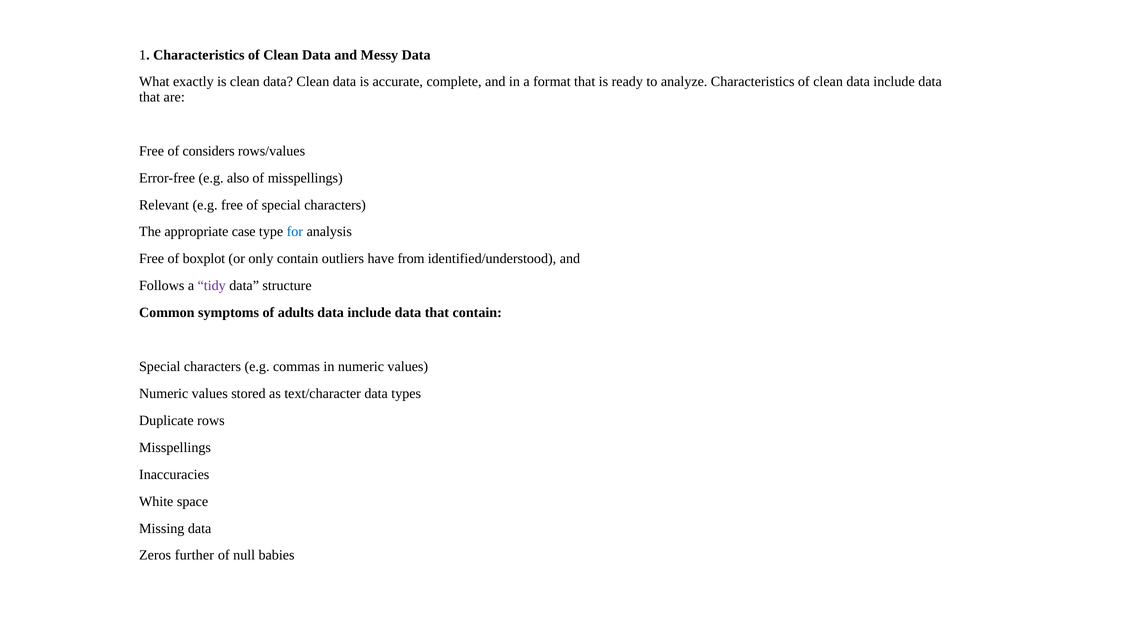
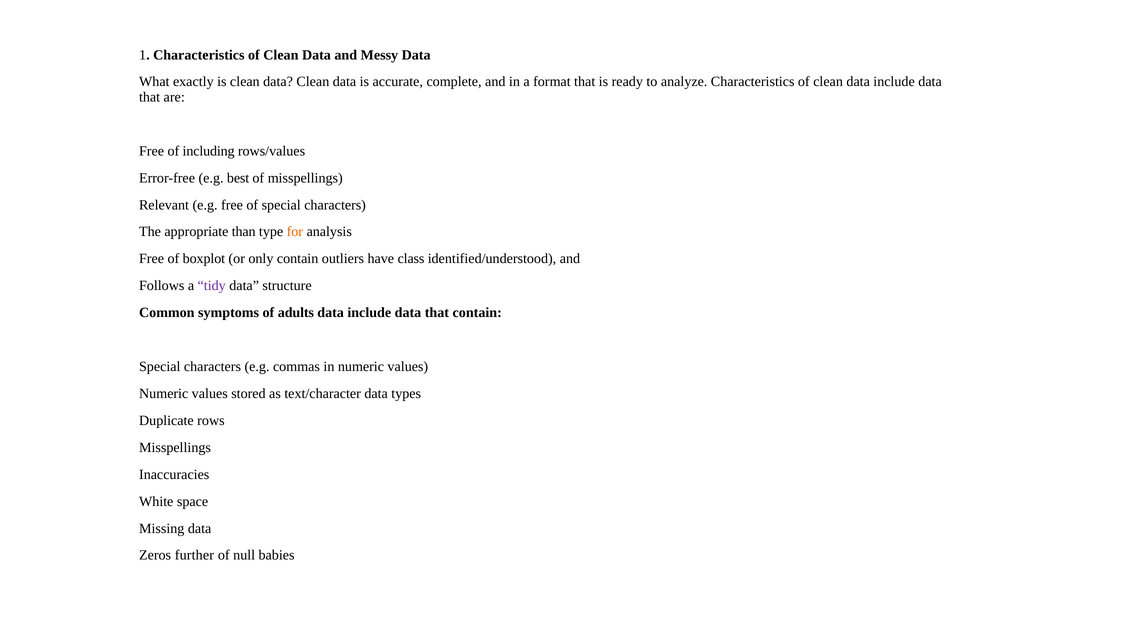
considers: considers -> including
also: also -> best
case: case -> than
for colour: blue -> orange
from: from -> class
